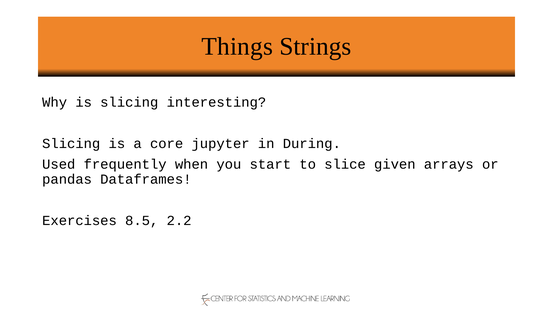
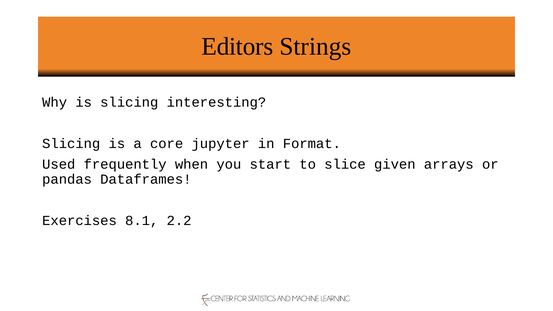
Things: Things -> Editors
During: During -> Format
8.5: 8.5 -> 8.1
